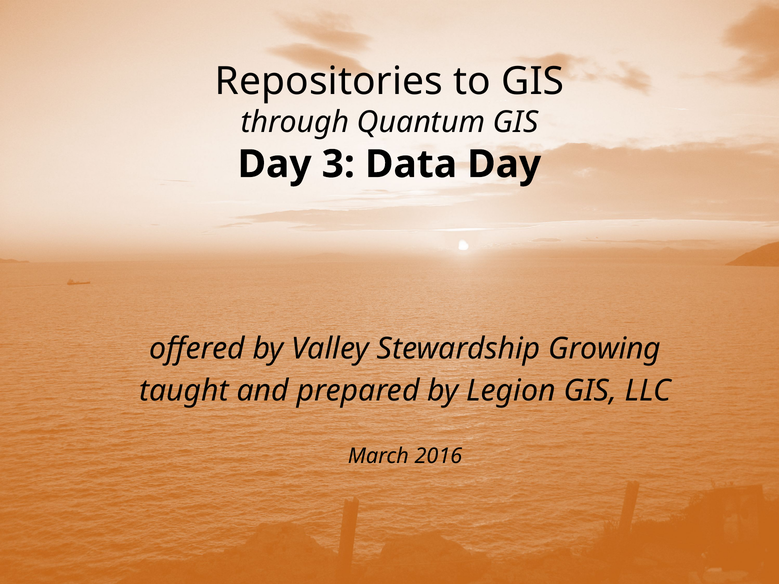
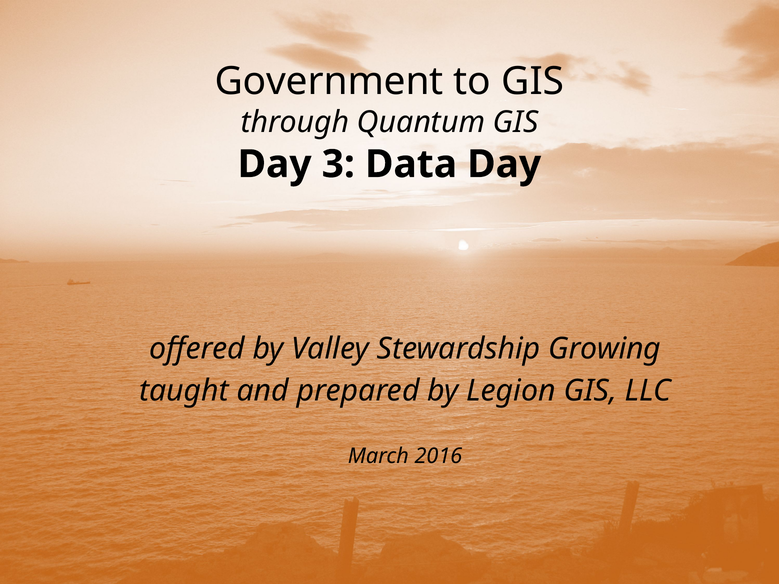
Repositories: Repositories -> Government
